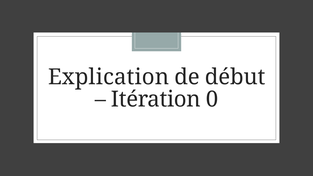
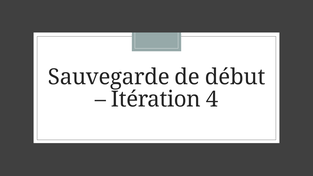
Explication: Explication -> Sauvegarde
0: 0 -> 4
